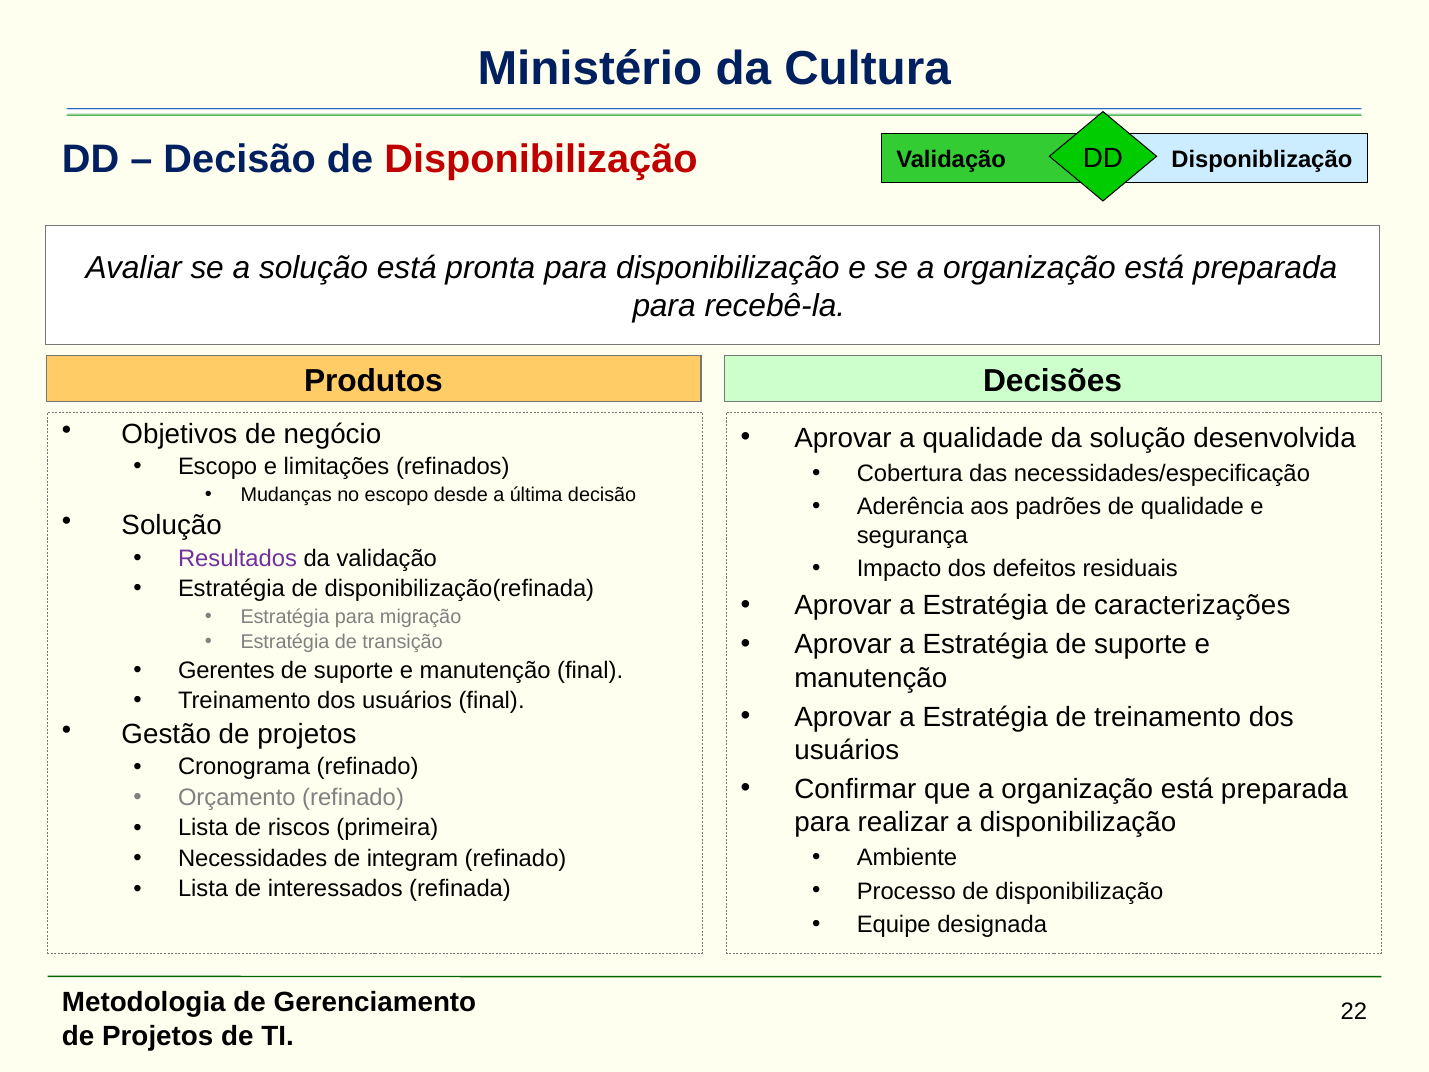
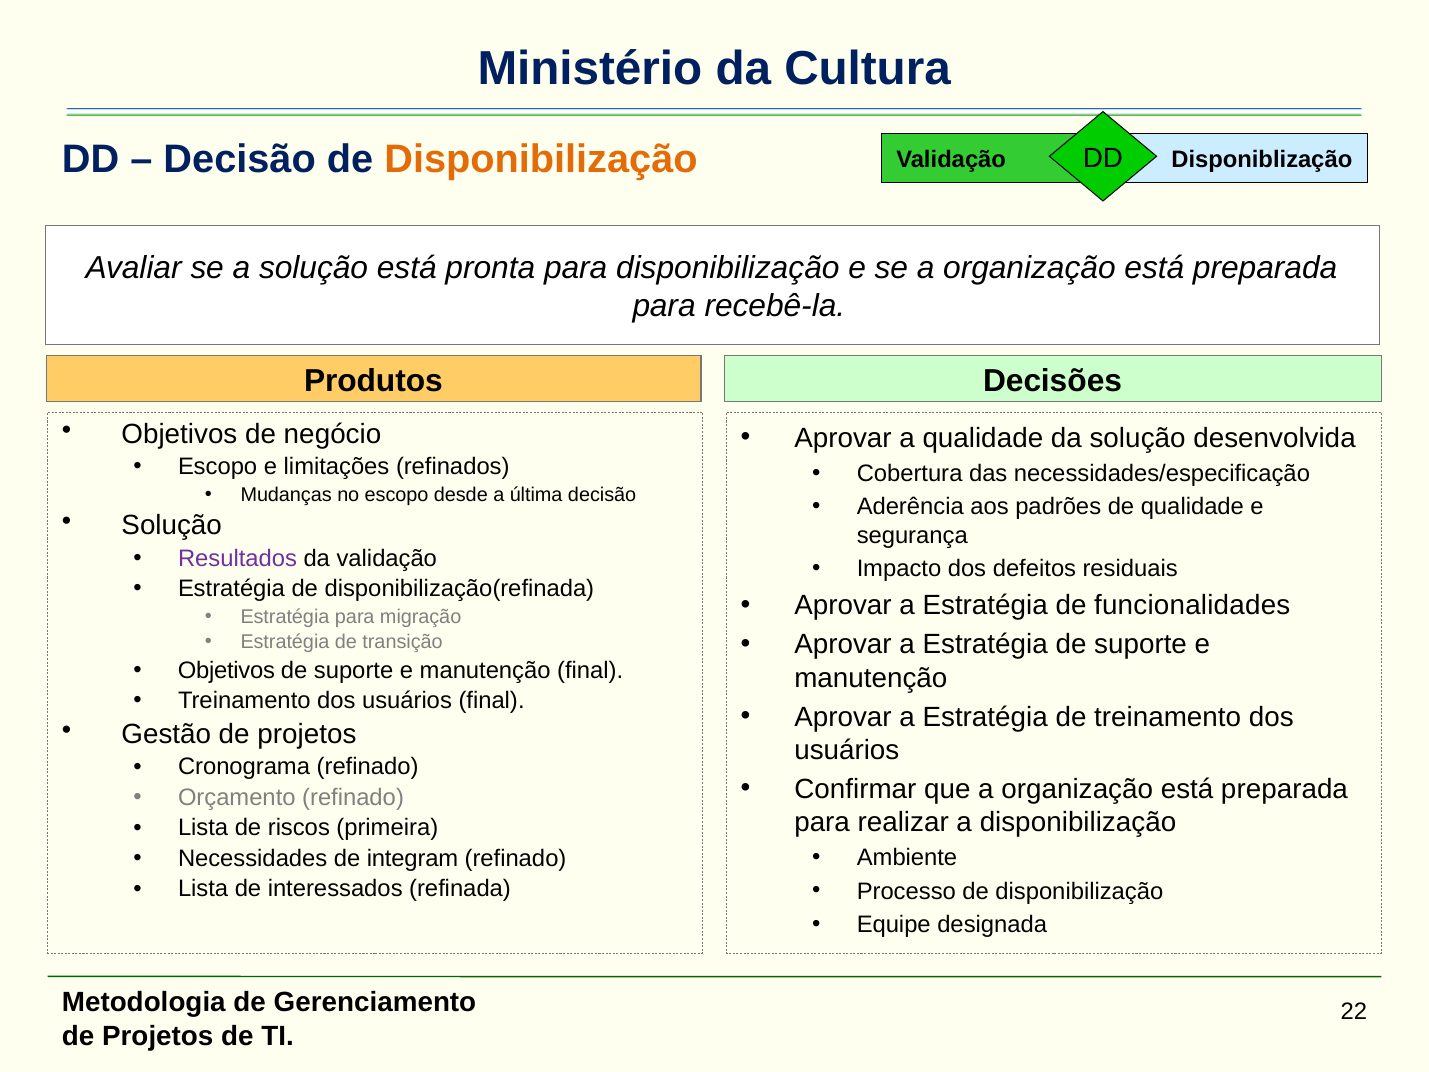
Disponibilização at (541, 159) colour: red -> orange
caracterizações: caracterizações -> funcionalidades
Gerentes at (226, 670): Gerentes -> Objetivos
